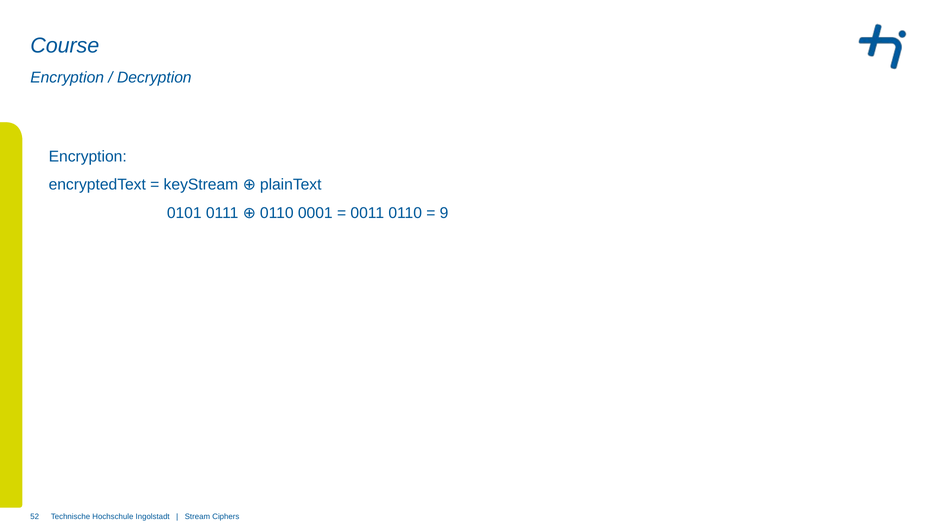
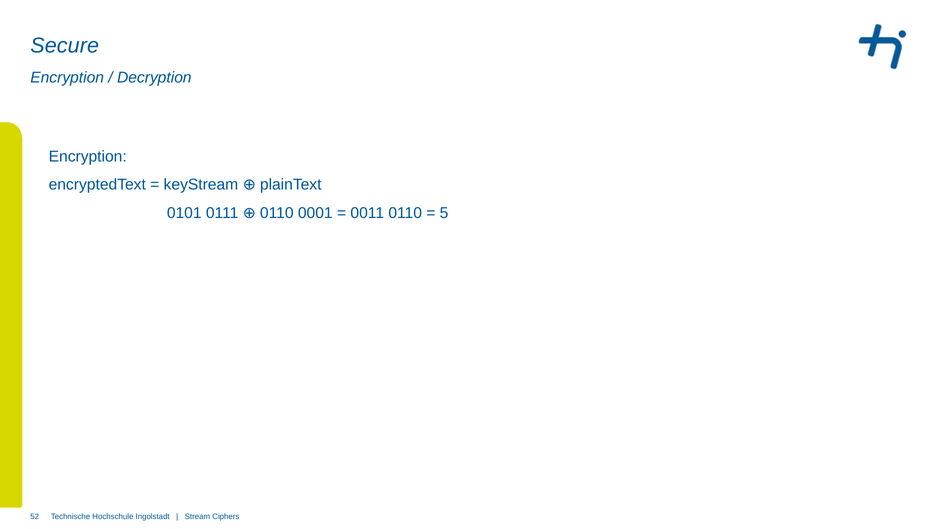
Course: Course -> Secure
9: 9 -> 5
